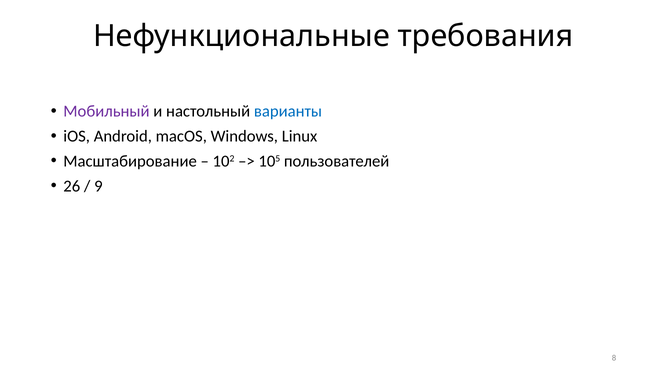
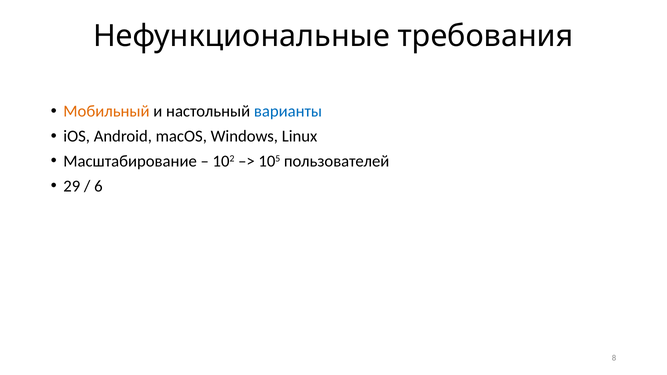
Мобильный colour: purple -> orange
26: 26 -> 29
9: 9 -> 6
